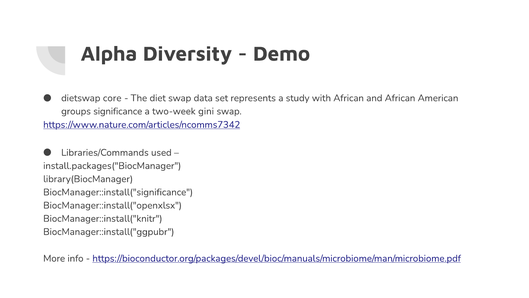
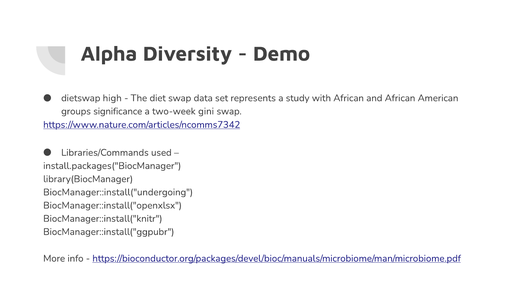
core: core -> high
BiocManager::install("significance: BiocManager::install("significance -> BiocManager::install("undergoing
